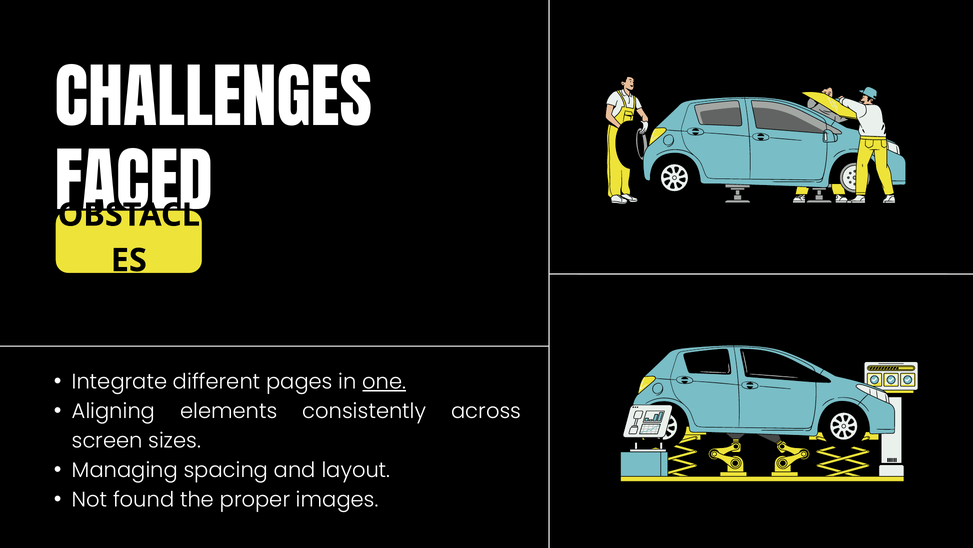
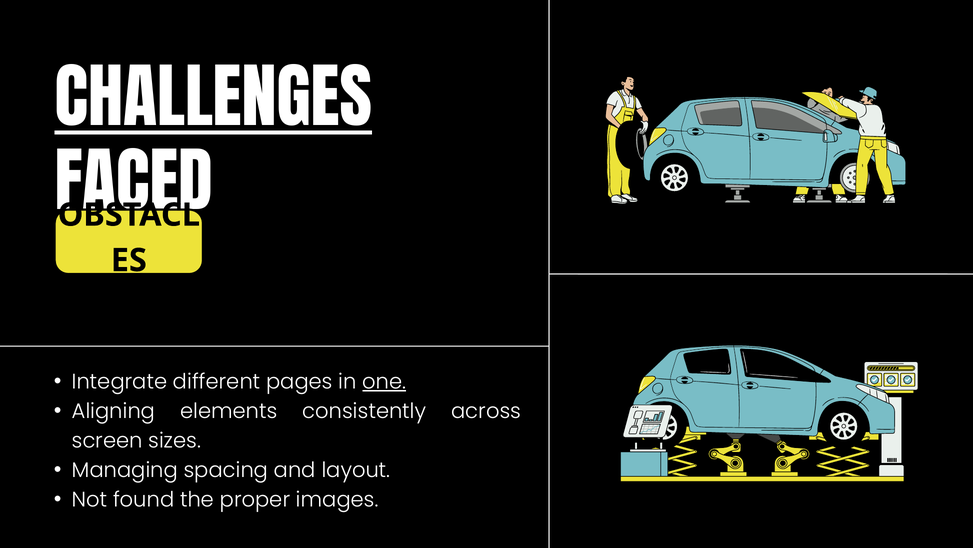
CHALLENGES underline: none -> present
